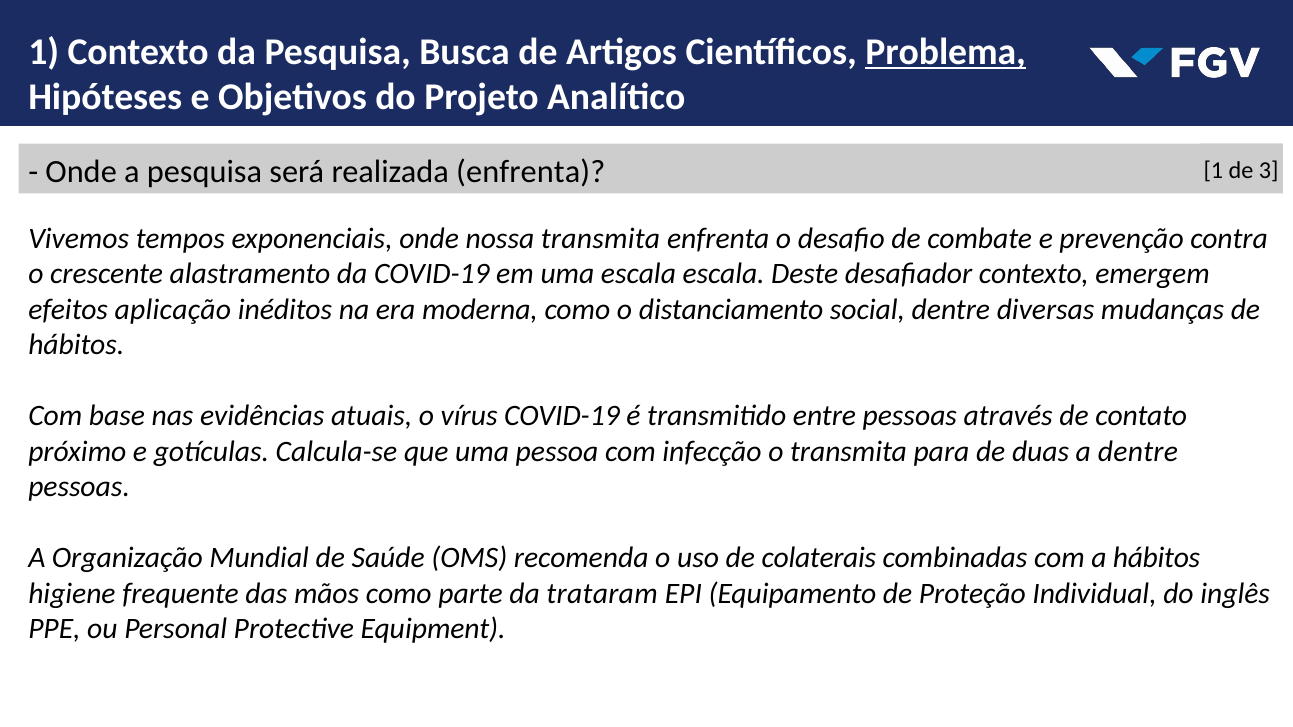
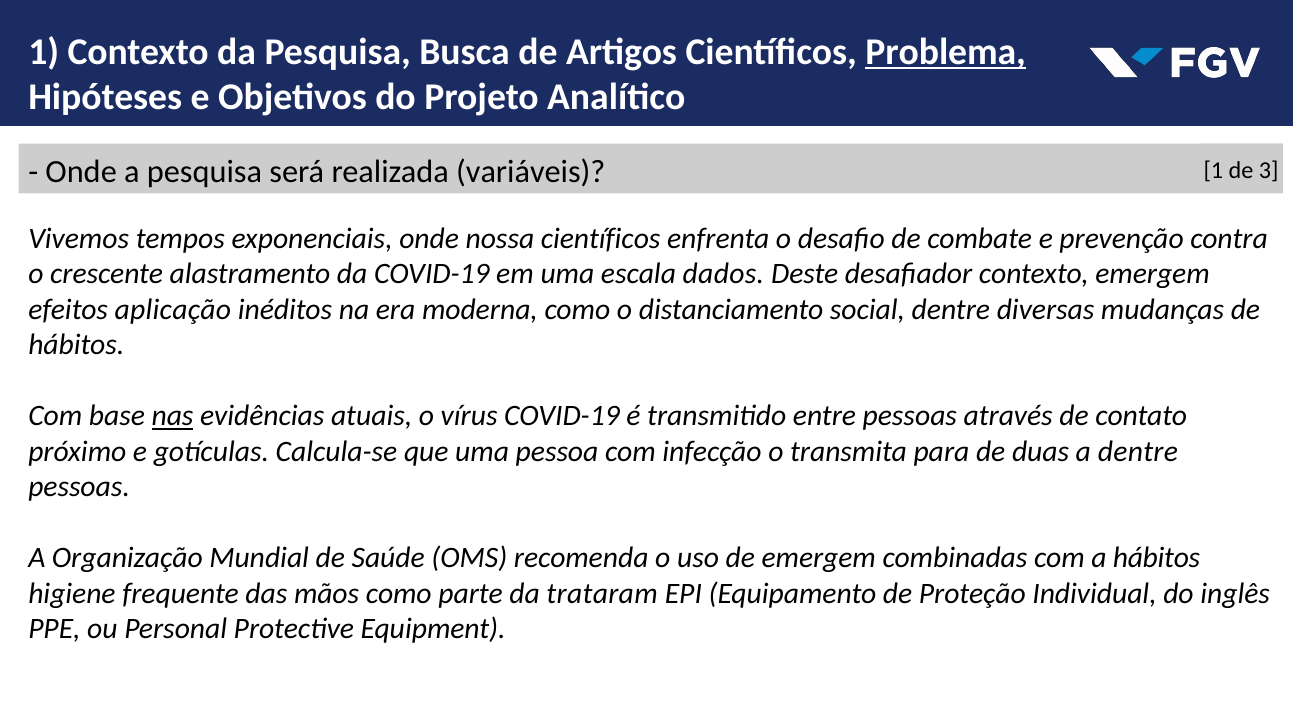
realizada enfrenta: enfrenta -> variáveis
nossa transmita: transmita -> científicos
escala escala: escala -> dados
nas underline: none -> present
de colaterais: colaterais -> emergem
